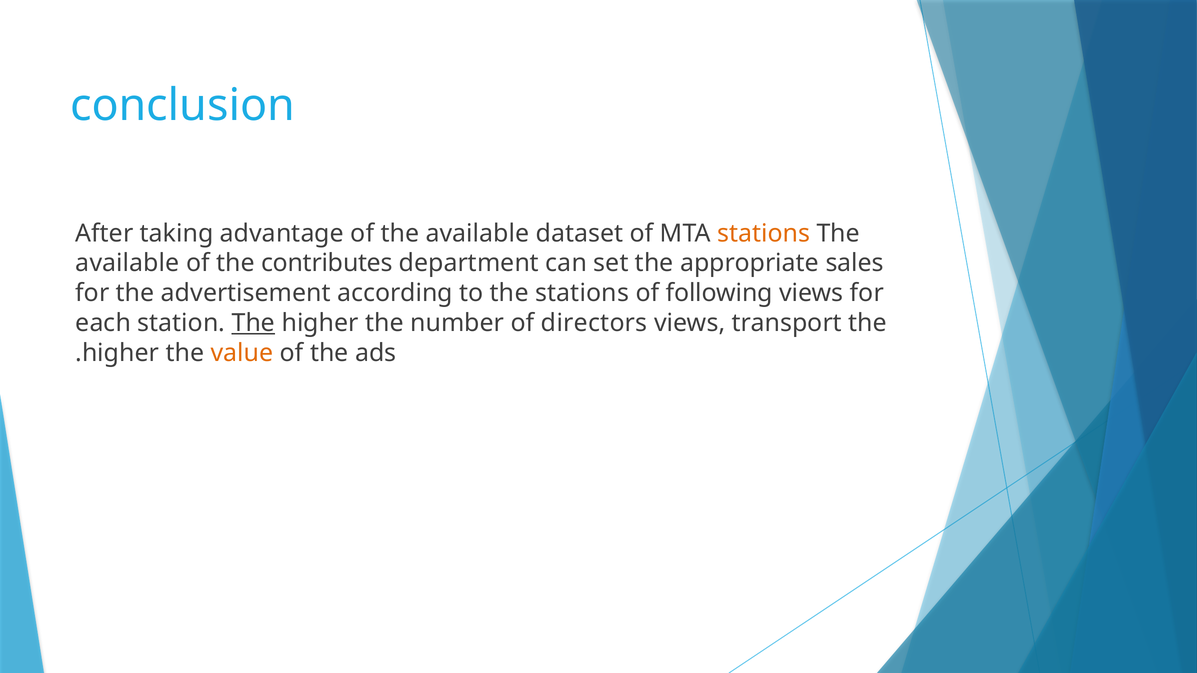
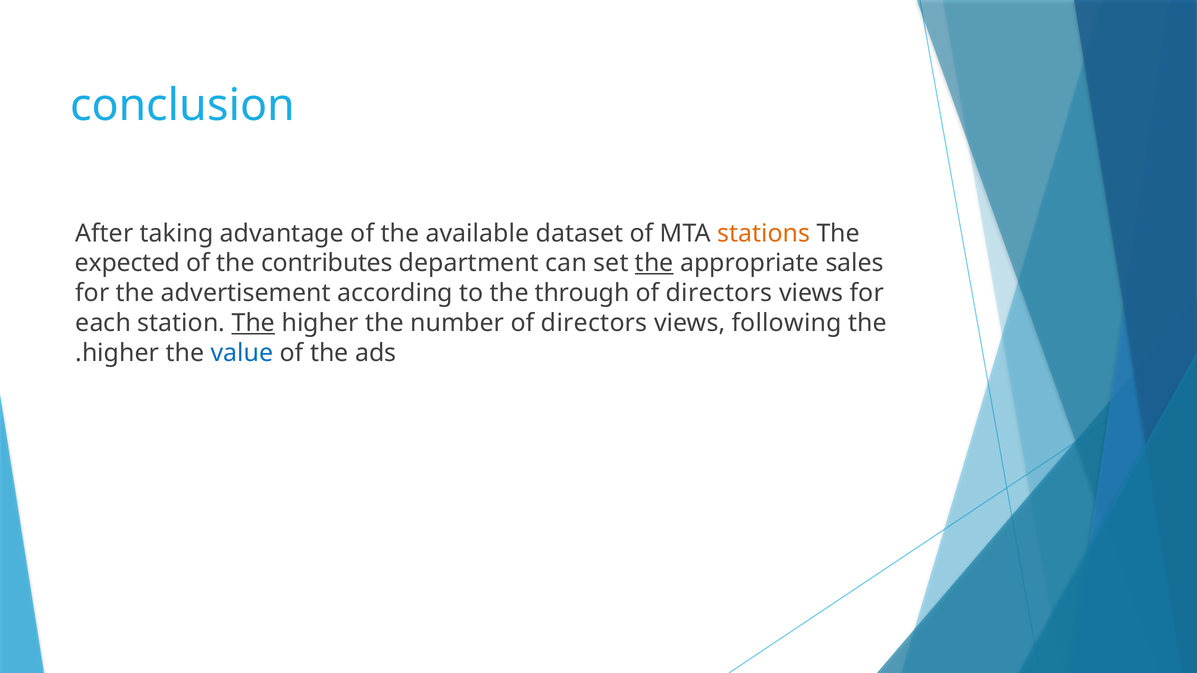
available at (127, 263): available -> expected
the at (654, 263) underline: none -> present
the stations: stations -> through
following at (719, 293): following -> directors
transport: transport -> following
value colour: orange -> blue
